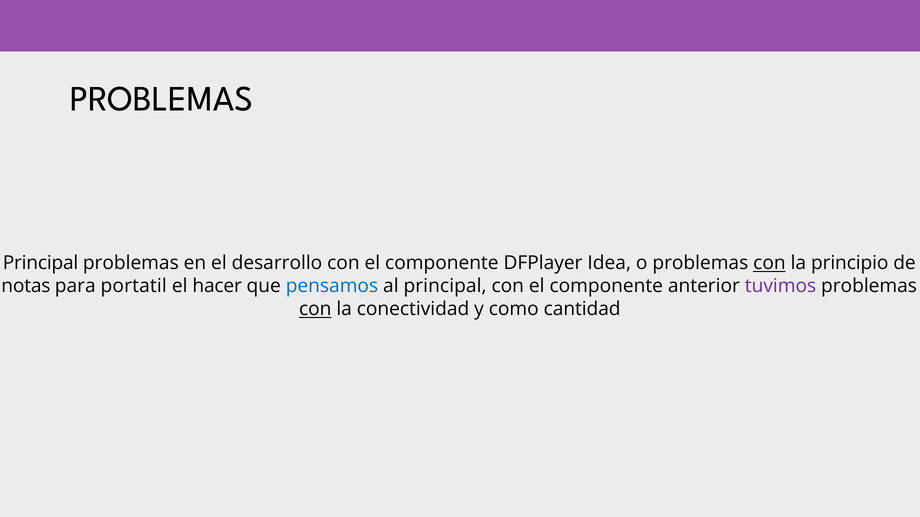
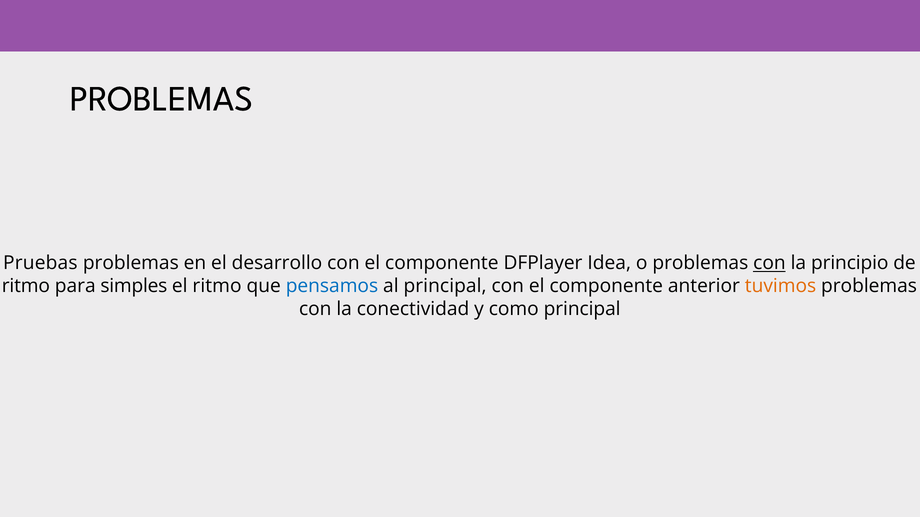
Principal at (41, 263): Principal -> Pruebas
notas at (26, 286): notas -> ritmo
portatil: portatil -> simples
el hacer: hacer -> ritmo
tuvimos colour: purple -> orange
con at (315, 309) underline: present -> none
como cantidad: cantidad -> principal
